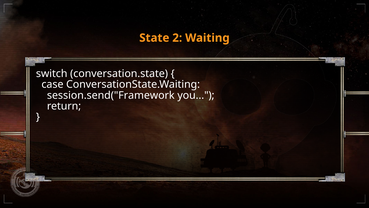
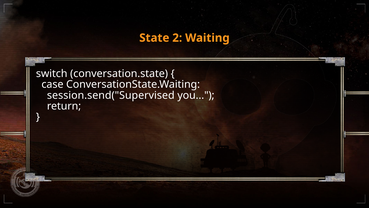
session.send("Framework: session.send("Framework -> session.send("Supervised
